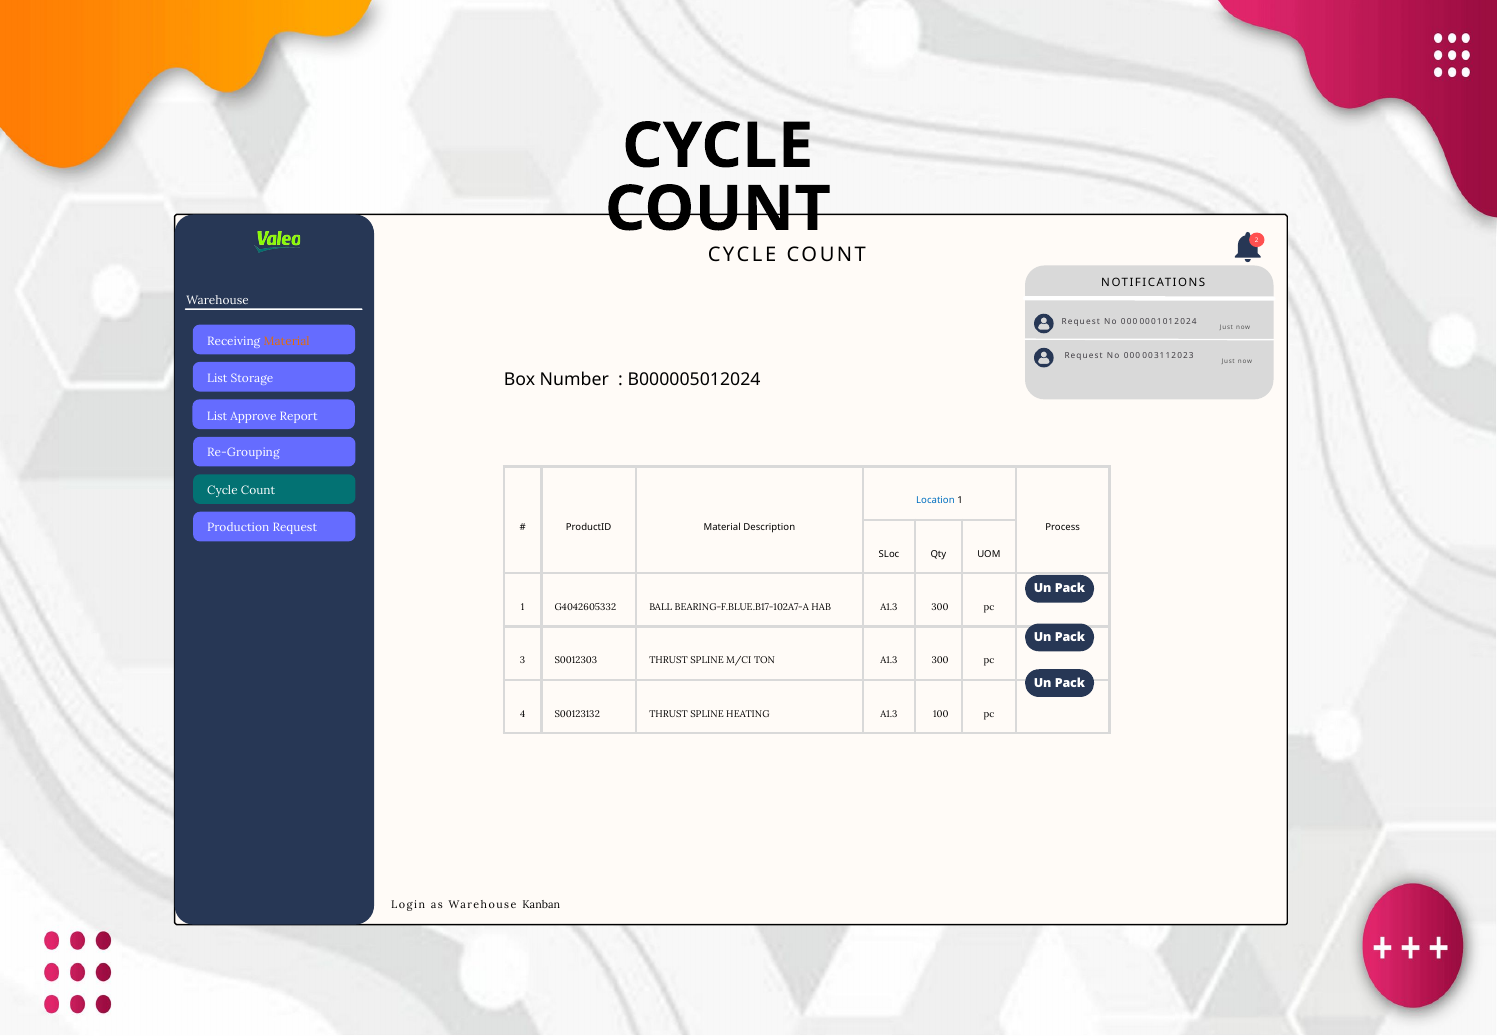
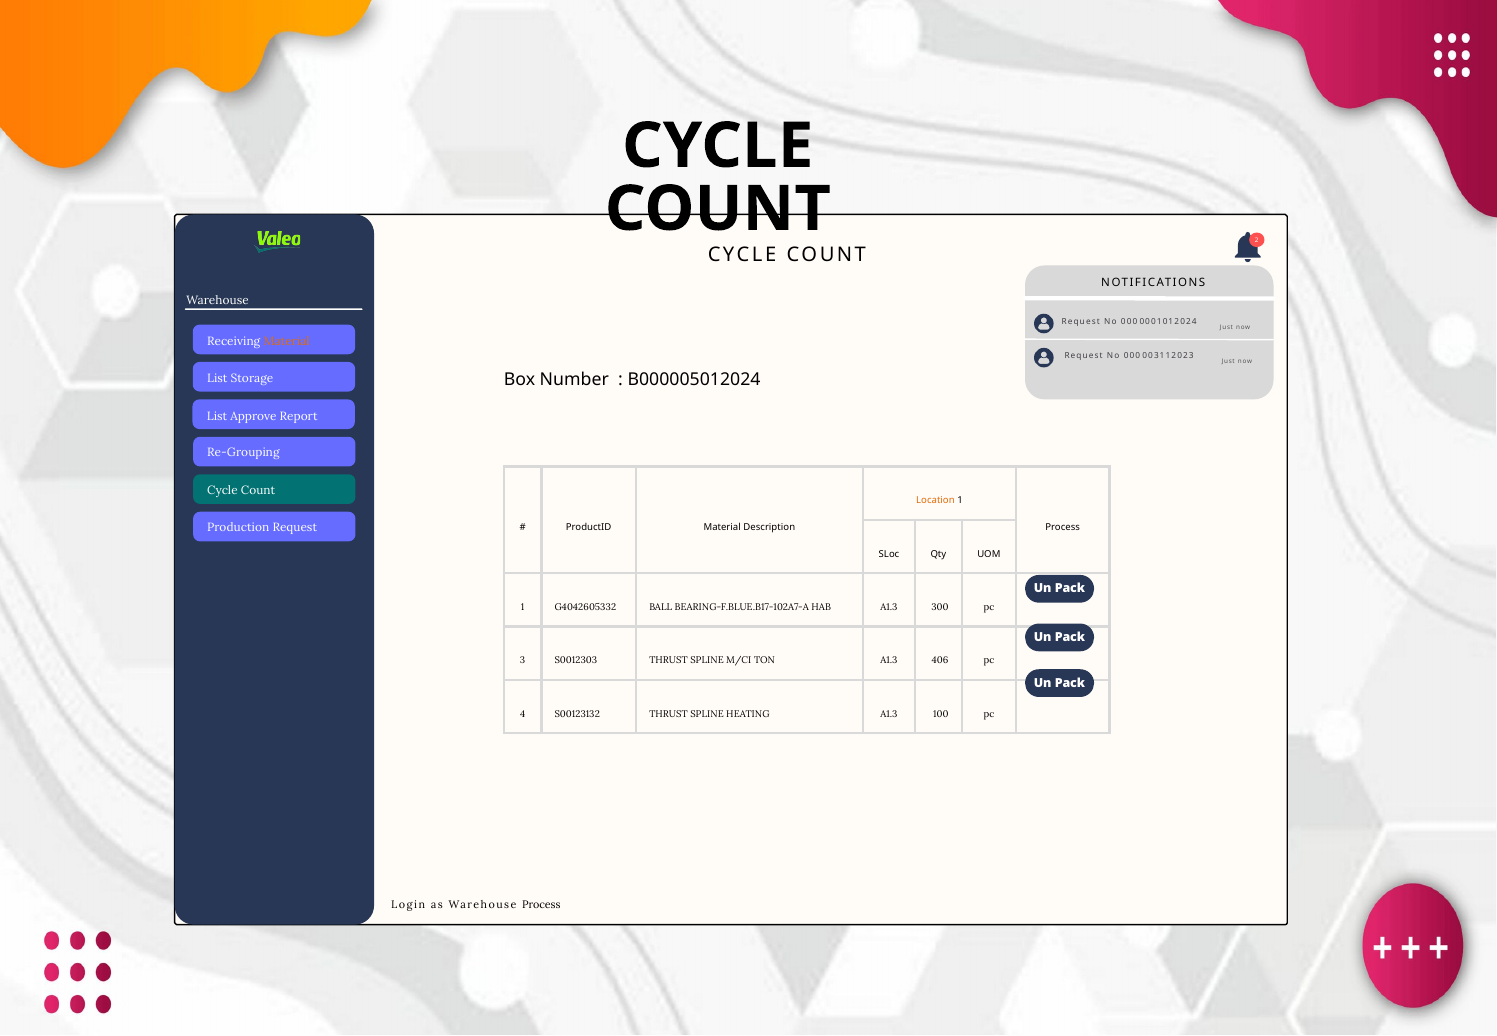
Location colour: blue -> orange
TON A1.3 300: 300 -> 406
Warehouse Kanban: Kanban -> Process
